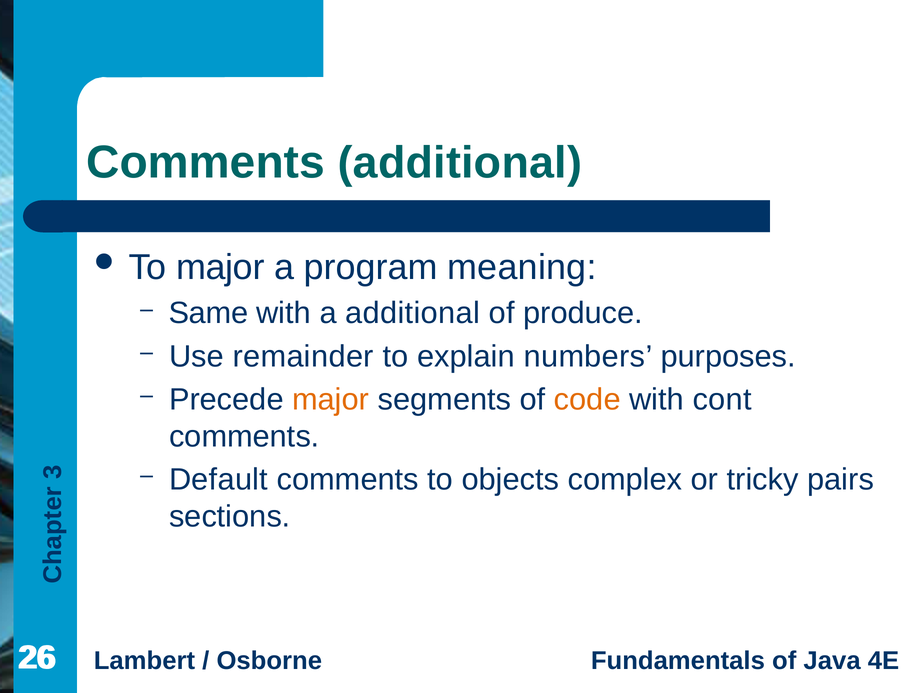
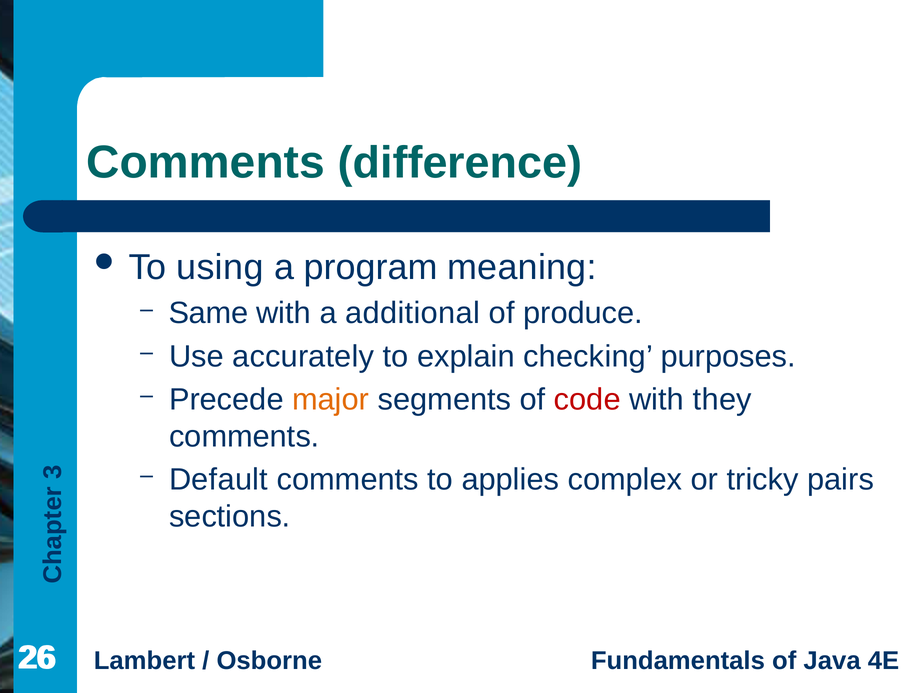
Comments additional: additional -> difference
To major: major -> using
remainder: remainder -> accurately
numbers: numbers -> checking
code colour: orange -> red
cont: cont -> they
objects: objects -> applies
